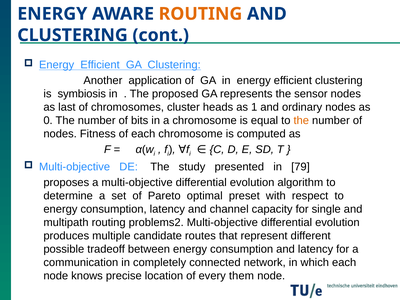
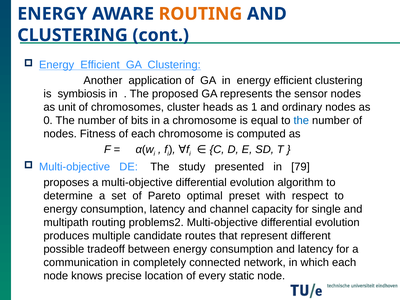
last: last -> unit
the at (301, 121) colour: orange -> blue
them: them -> static
